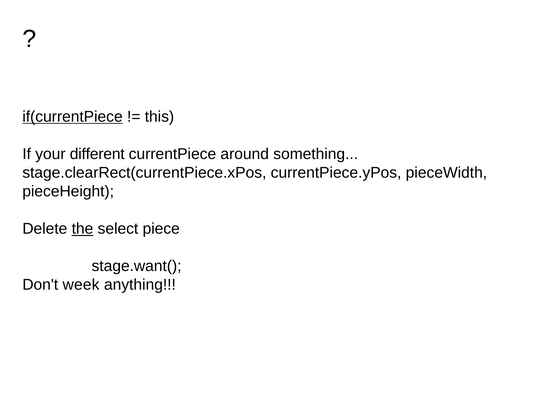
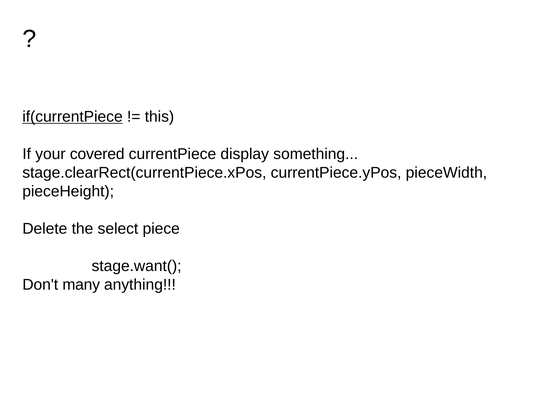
different: different -> covered
around: around -> display
the underline: present -> none
week: week -> many
